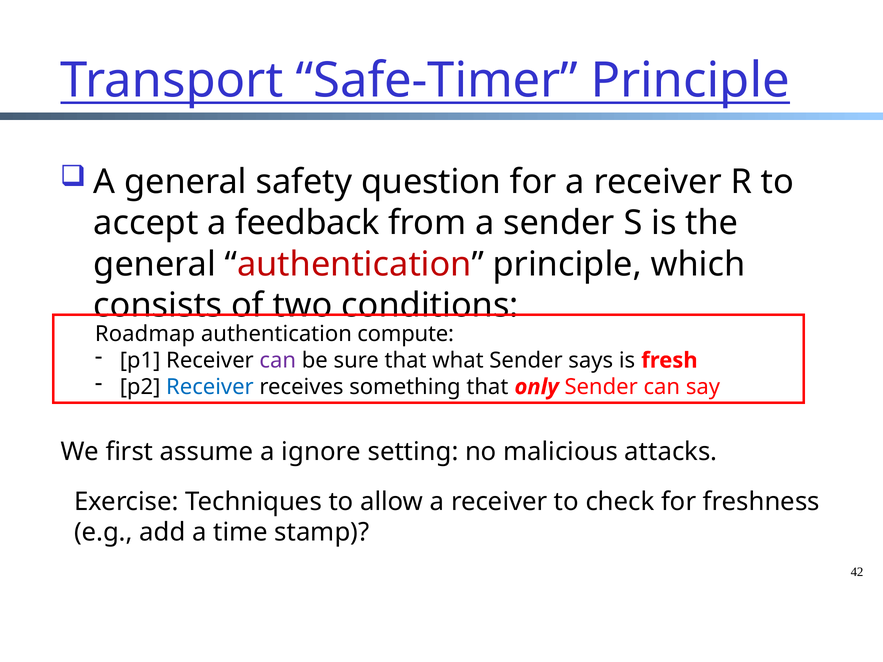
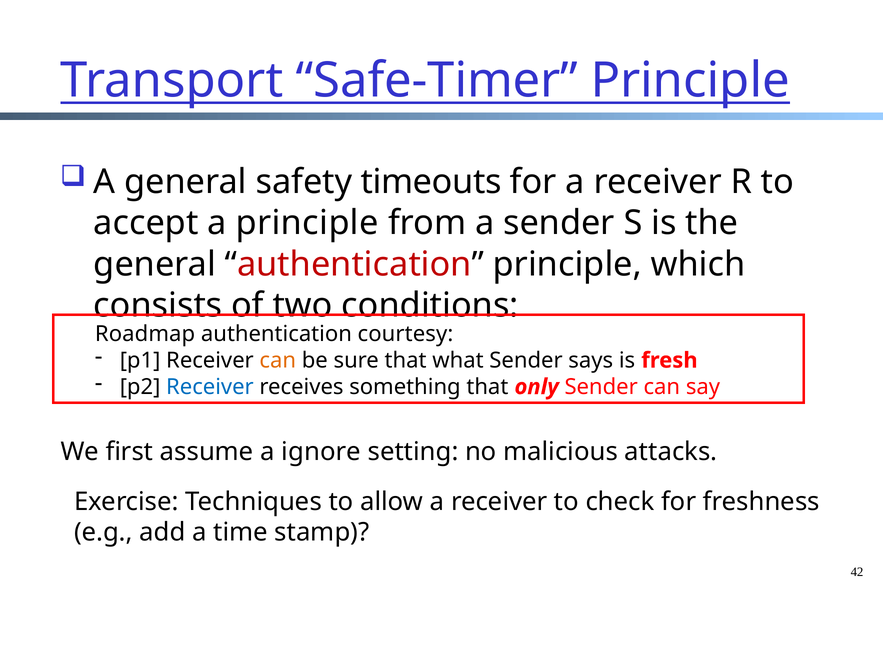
question: question -> timeouts
a feedback: feedback -> principle
compute: compute -> courtesy
can at (278, 361) colour: purple -> orange
